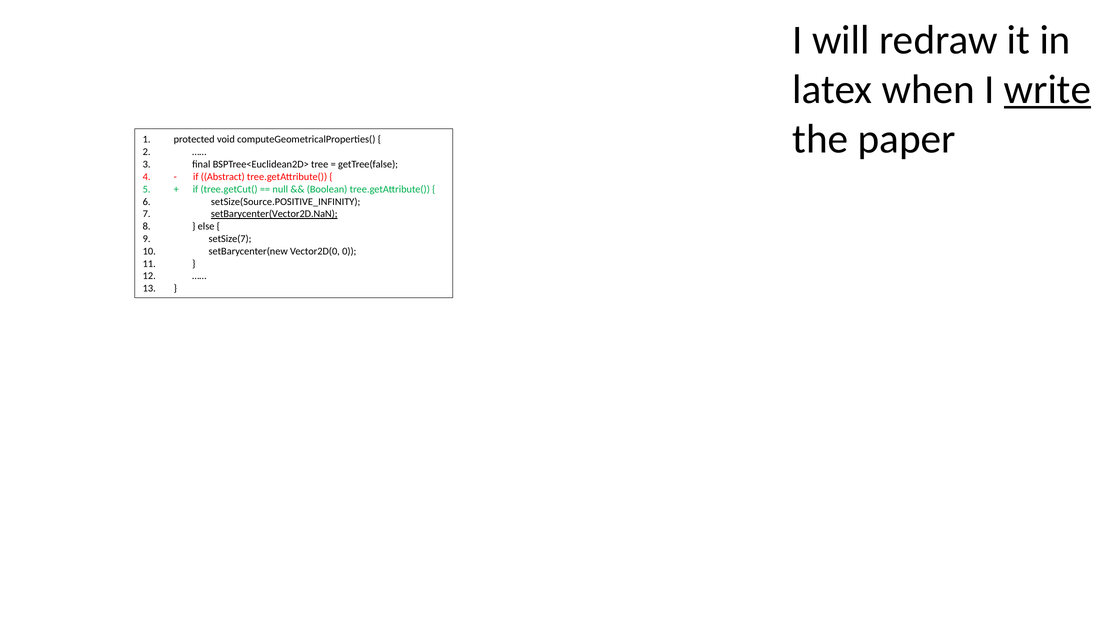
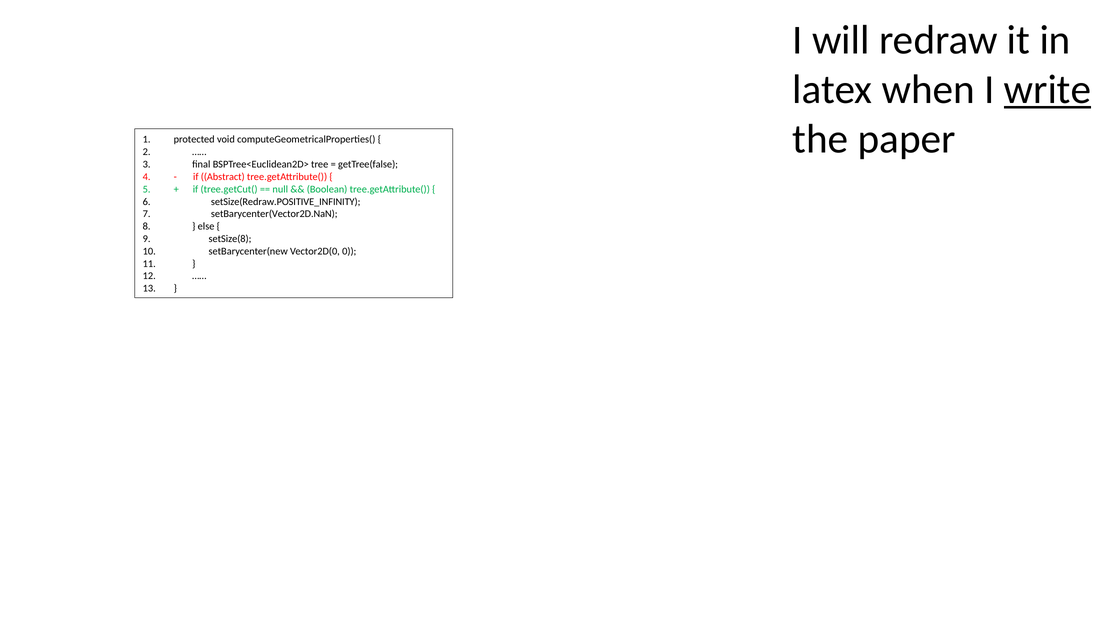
setSize(Source.POSITIVE_INFINITY: setSize(Source.POSITIVE_INFINITY -> setSize(Redraw.POSITIVE_INFINITY
setBarycenter(Vector2D.NaN underline: present -> none
setSize(7: setSize(7 -> setSize(8
